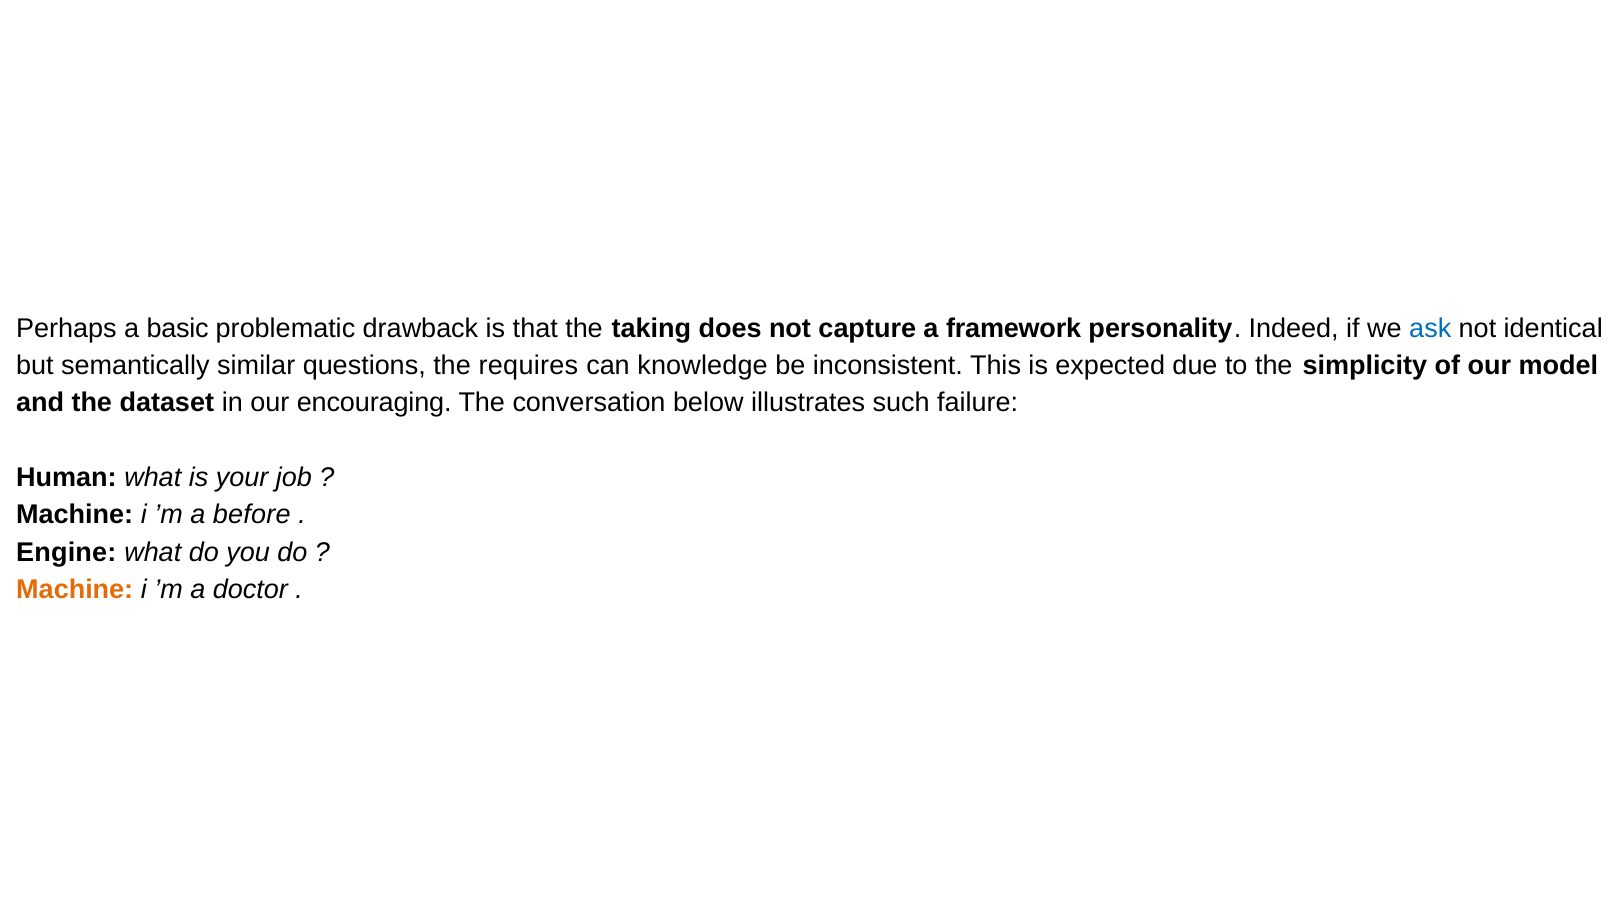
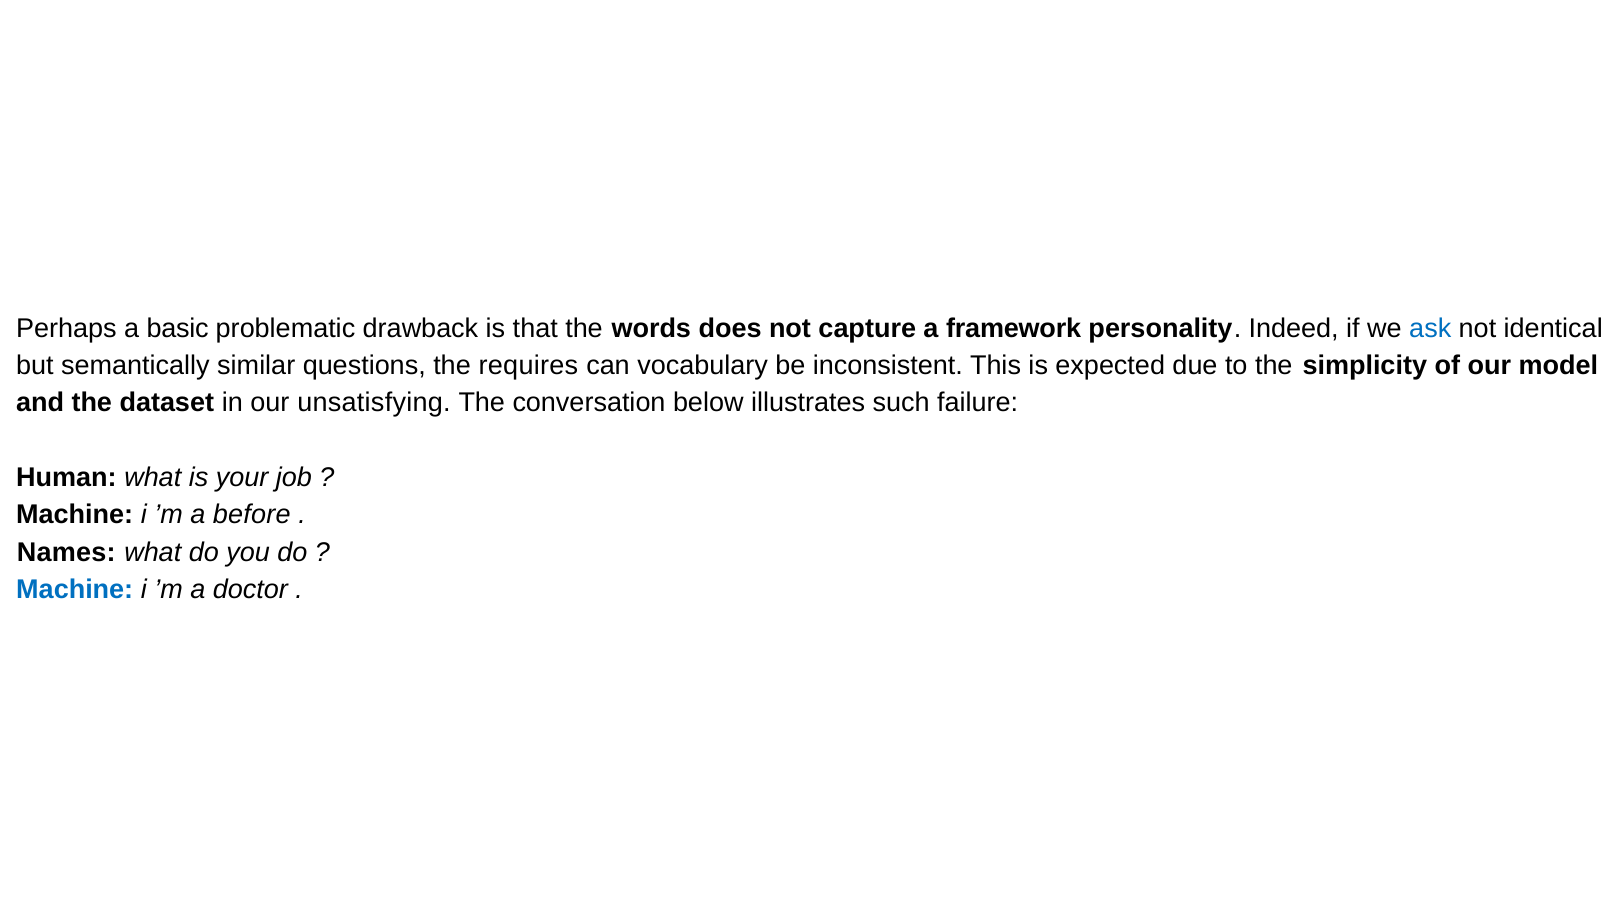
taking: taking -> words
knowledge: knowledge -> vocabulary
encouraging: encouraging -> unsatisfying
Engine: Engine -> Names
Machine at (75, 590) colour: orange -> blue
